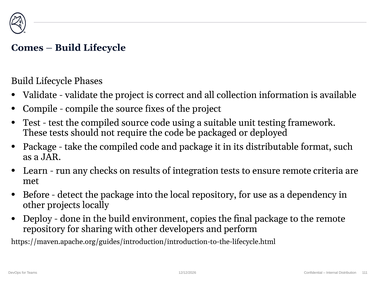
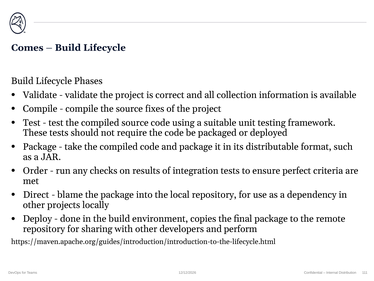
Learn: Learn -> Order
ensure remote: remote -> perfect
Before: Before -> Direct
detect: detect -> blame
